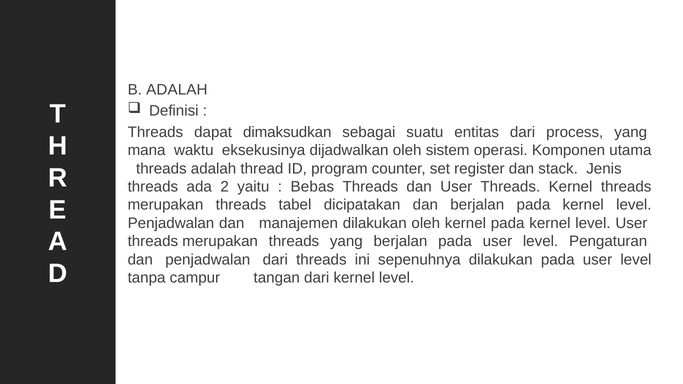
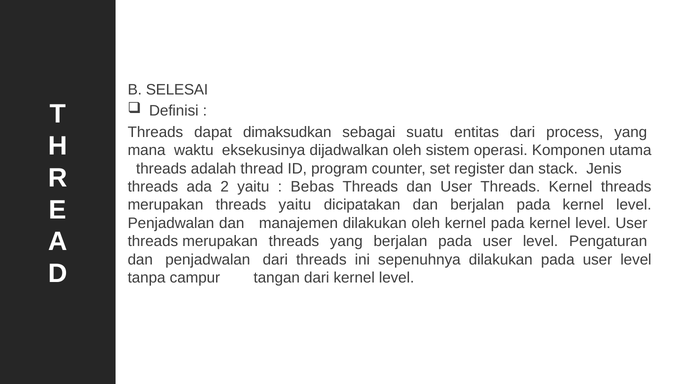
B ADALAH: ADALAH -> SELESAI
threads tabel: tabel -> yaitu
